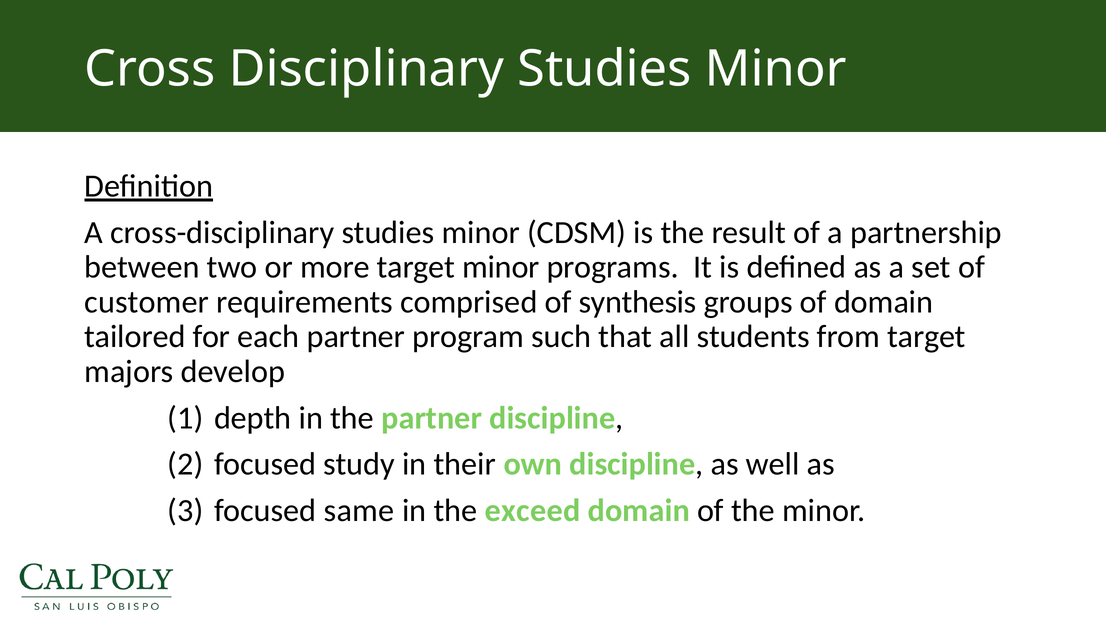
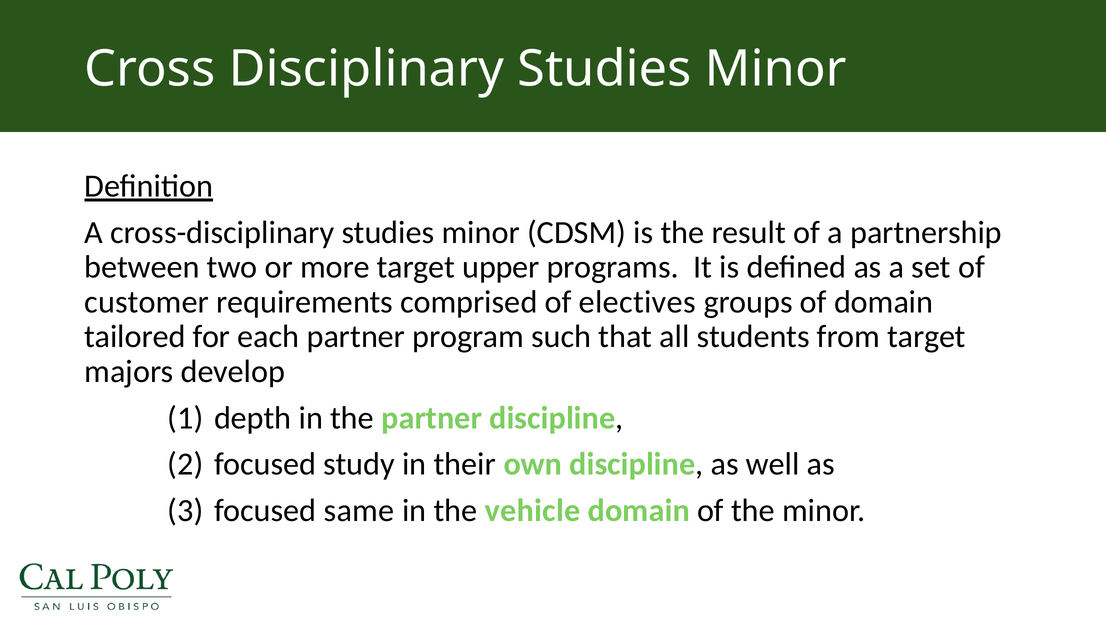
target minor: minor -> upper
synthesis: synthesis -> electives
exceed: exceed -> vehicle
